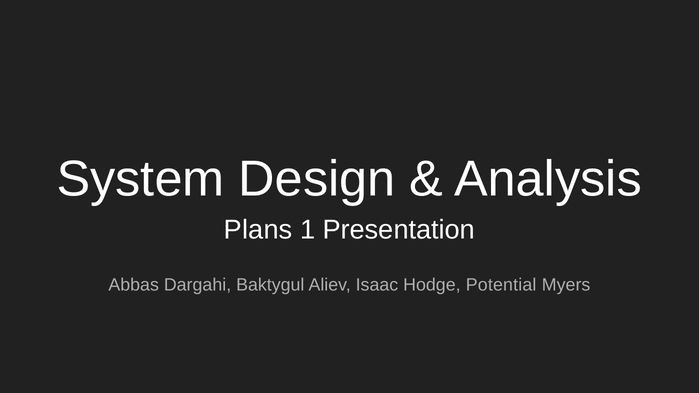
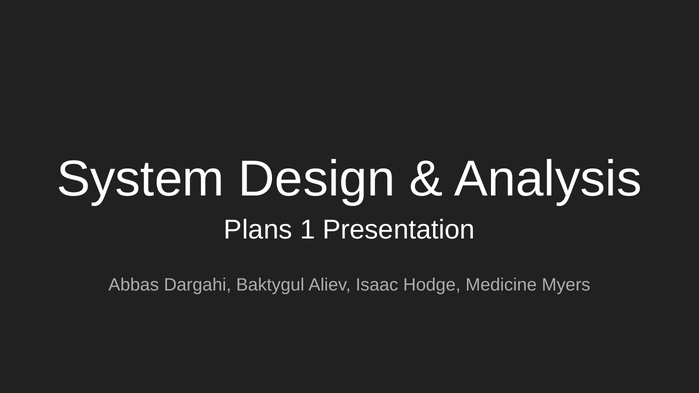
Potential: Potential -> Medicine
